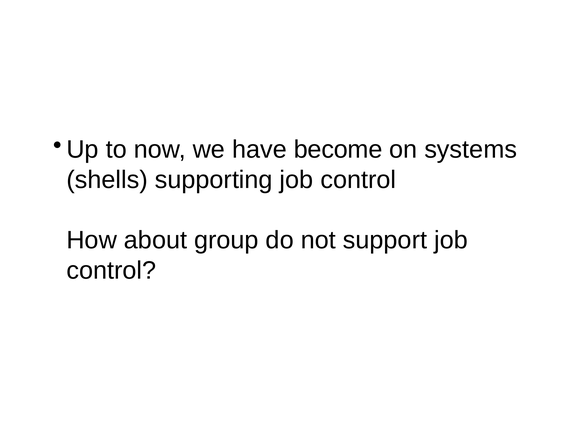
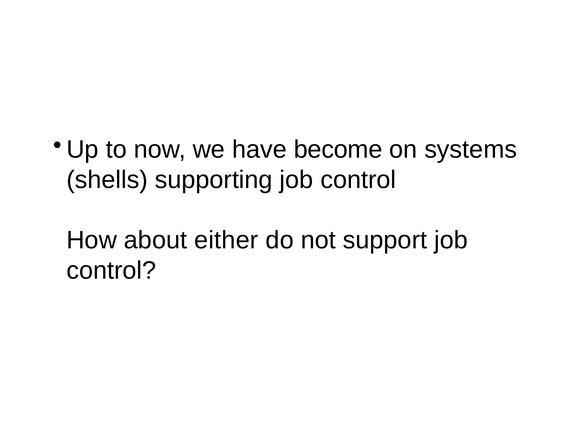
group: group -> either
